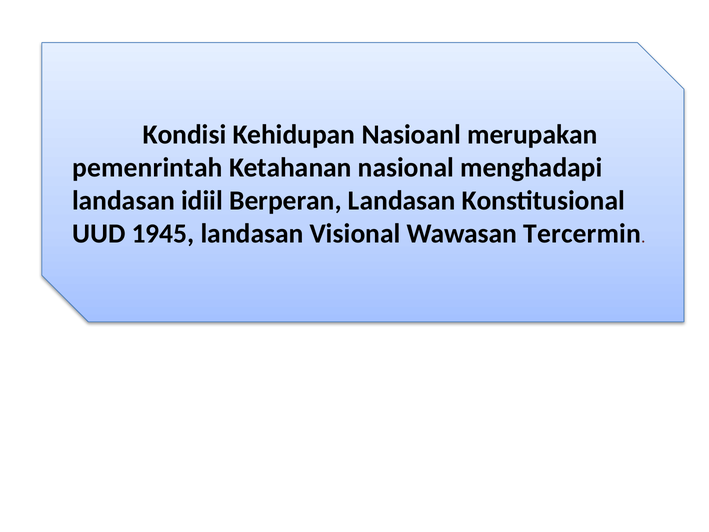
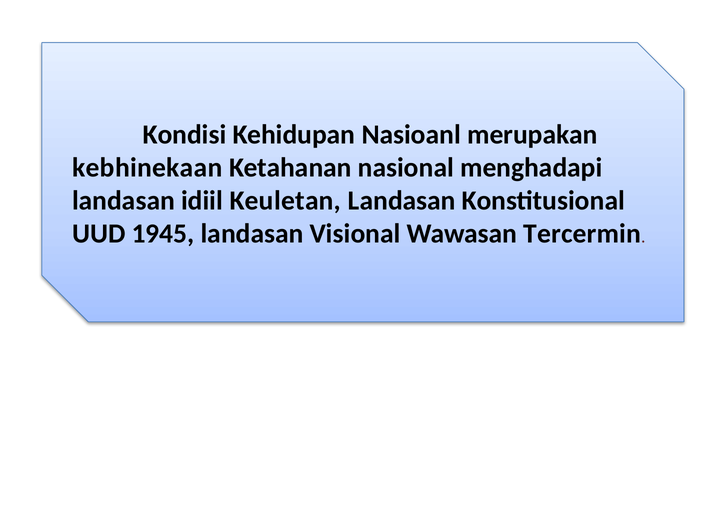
pemenrintah: pemenrintah -> kebhinekaan
Berperan: Berperan -> Keuletan
